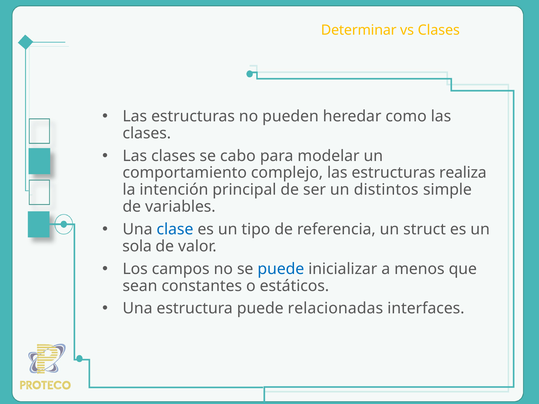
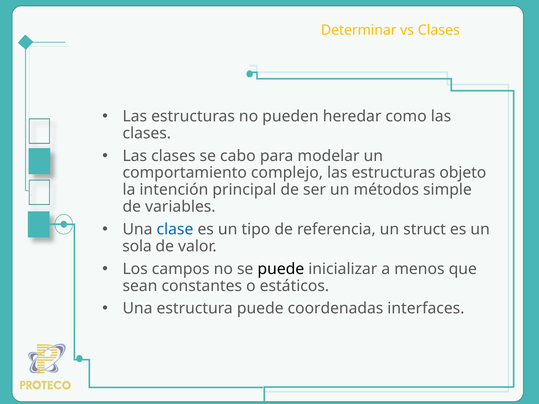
realiza: realiza -> objeto
distintos: distintos -> métodos
puede at (281, 269) colour: blue -> black
relacionadas: relacionadas -> coordenadas
